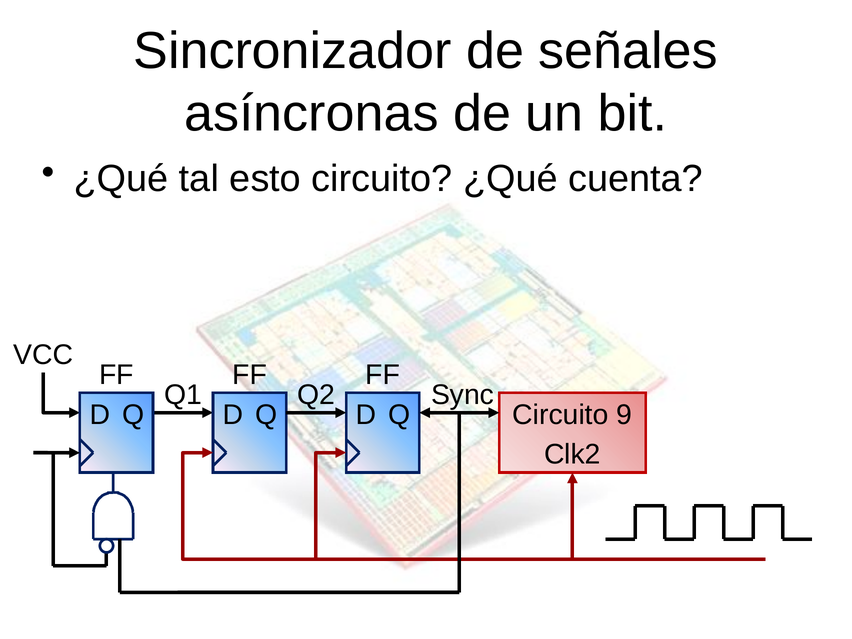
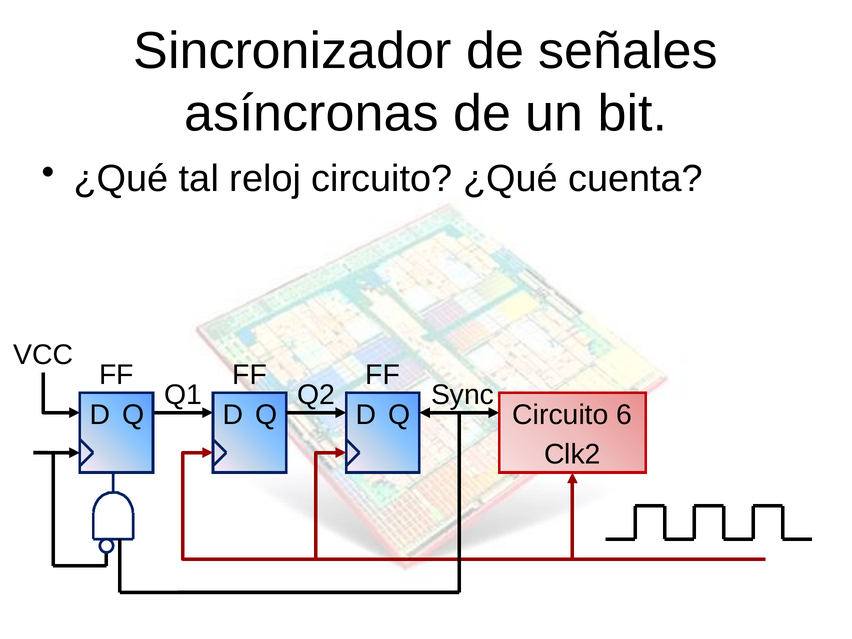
esto: esto -> reloj
9: 9 -> 6
